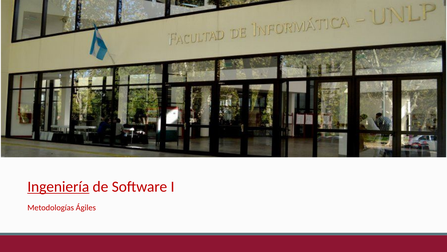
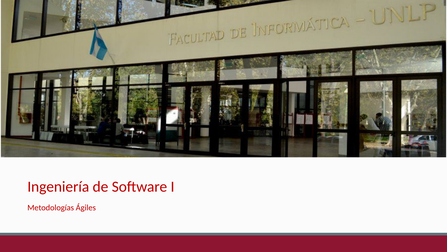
Ingeniería underline: present -> none
